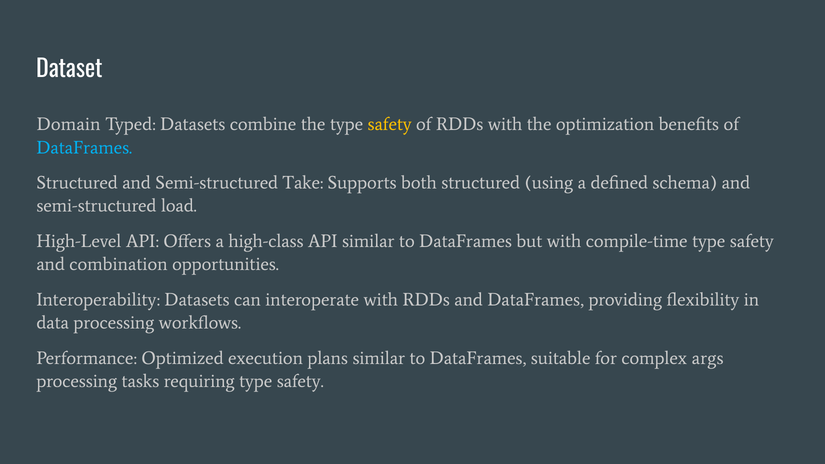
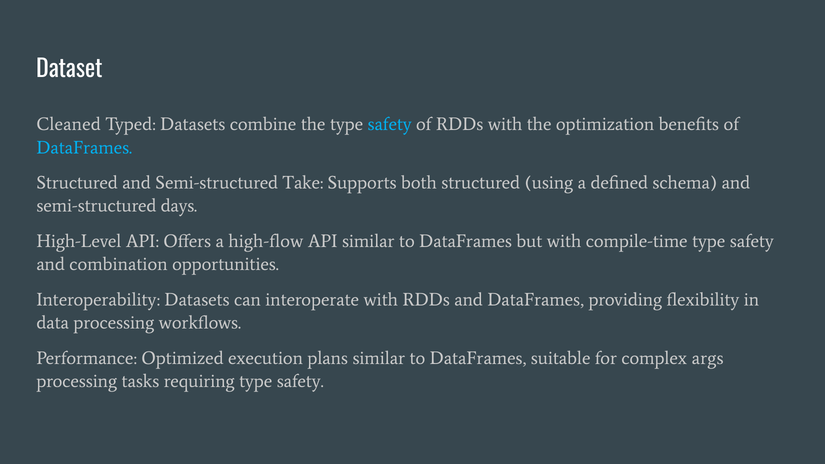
Domain: Domain -> Cleaned
safety at (390, 124) colour: yellow -> light blue
load: load -> days
high-class: high-class -> high-flow
